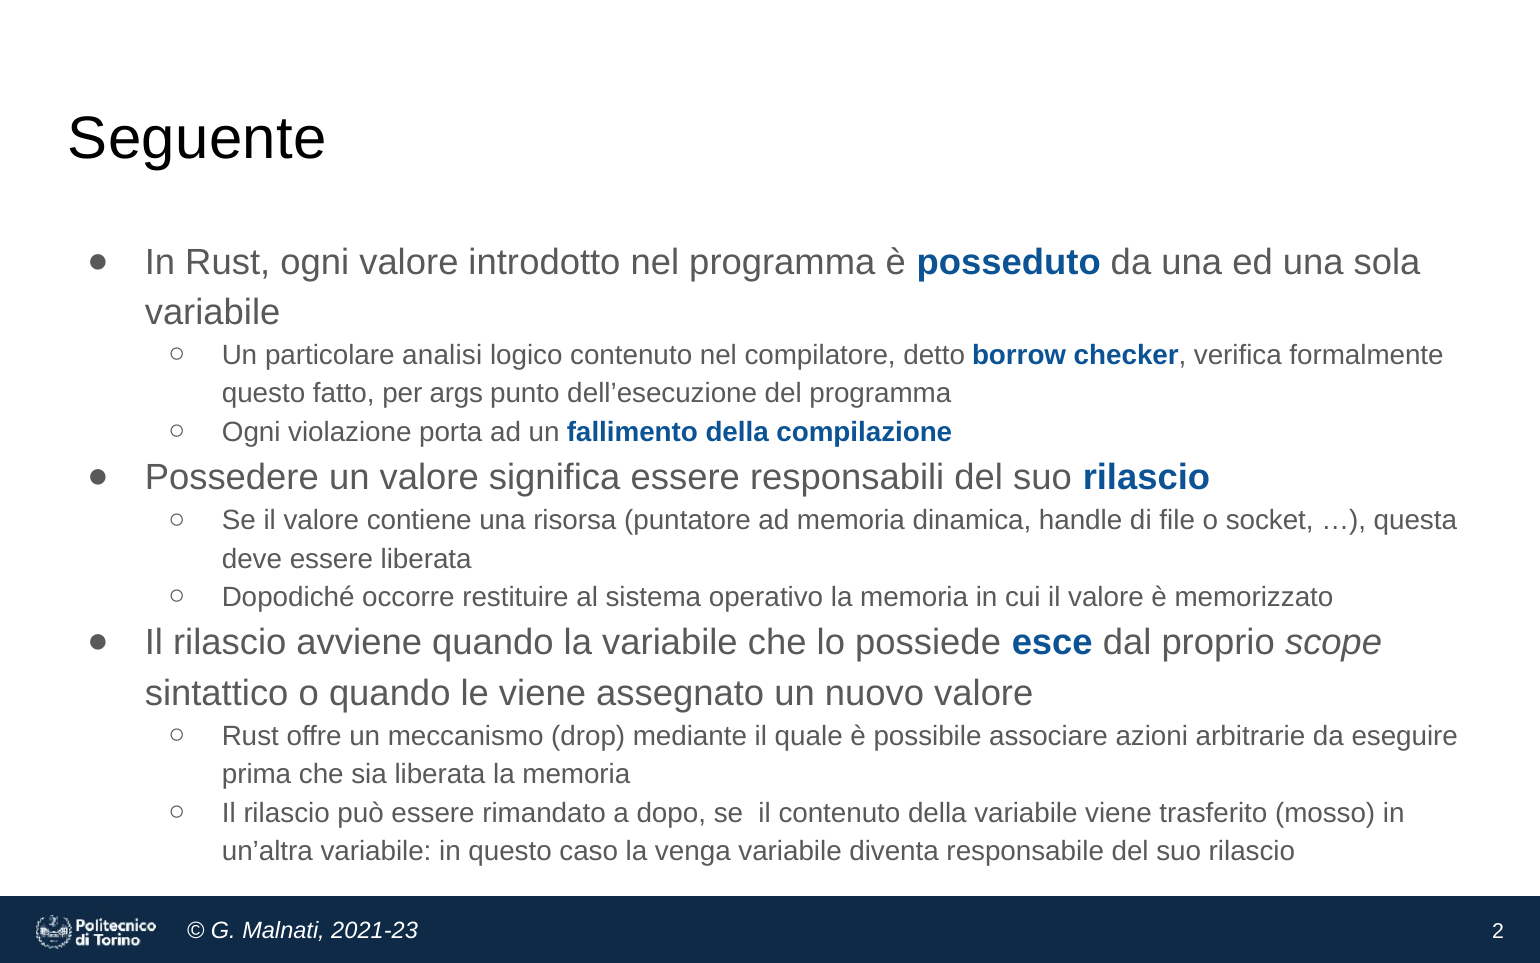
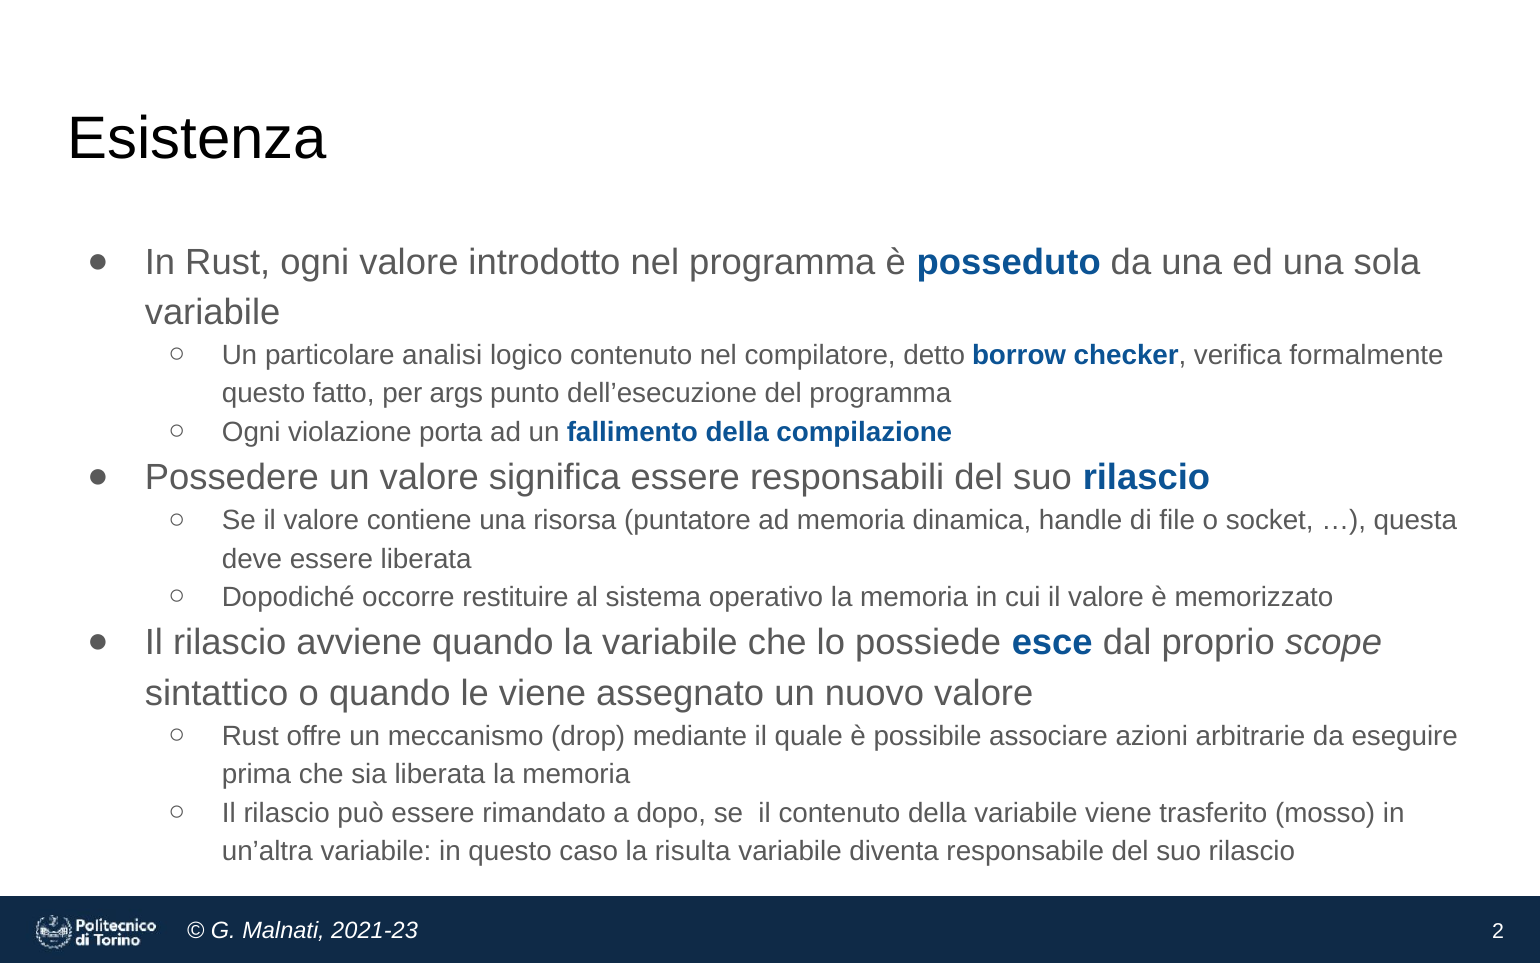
Seguente: Seguente -> Esistenza
venga: venga -> risulta
